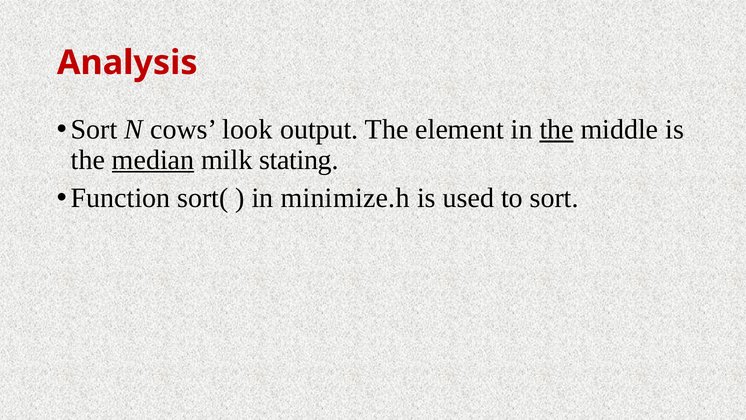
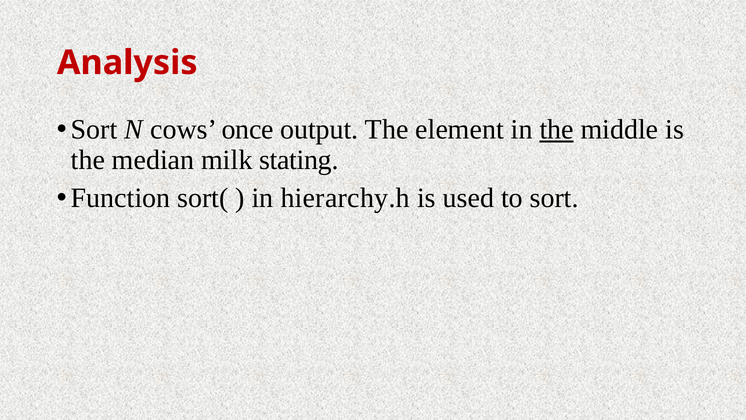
look: look -> once
median underline: present -> none
minimize.h: minimize.h -> hierarchy.h
